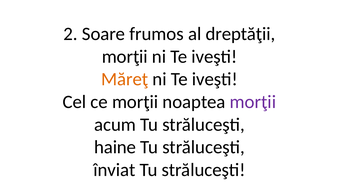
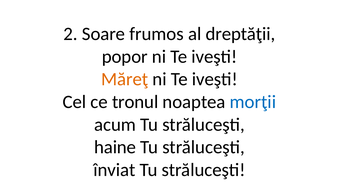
morţii at (125, 57): morţii -> popor
ce morţii: morţii -> tronul
morţii at (253, 102) colour: purple -> blue
